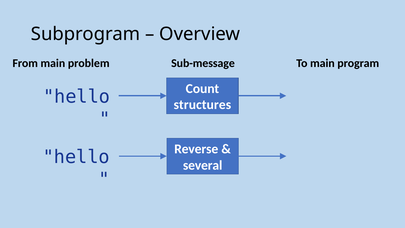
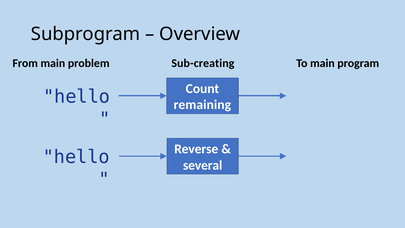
Sub-message: Sub-message -> Sub-creating
structures: structures -> remaining
